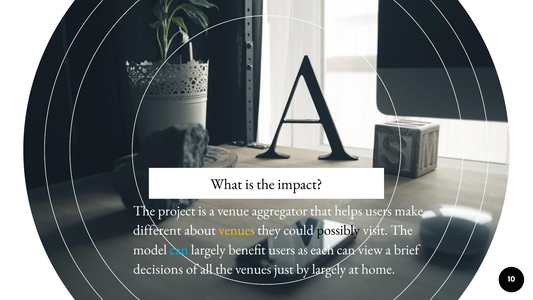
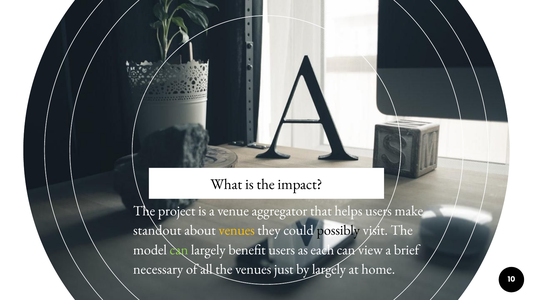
different: different -> standout
can at (179, 250) colour: light blue -> light green
decisions: decisions -> necessary
